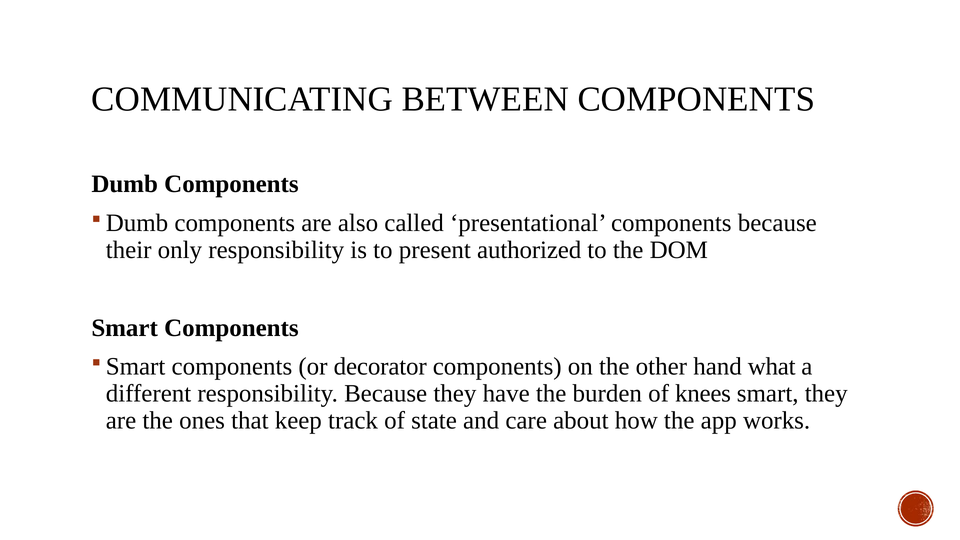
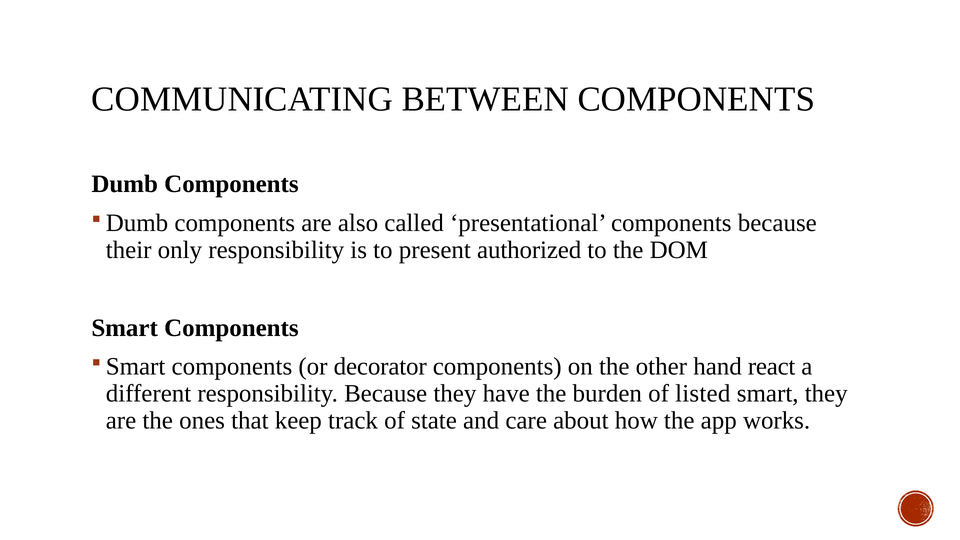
what: what -> react
knees: knees -> listed
